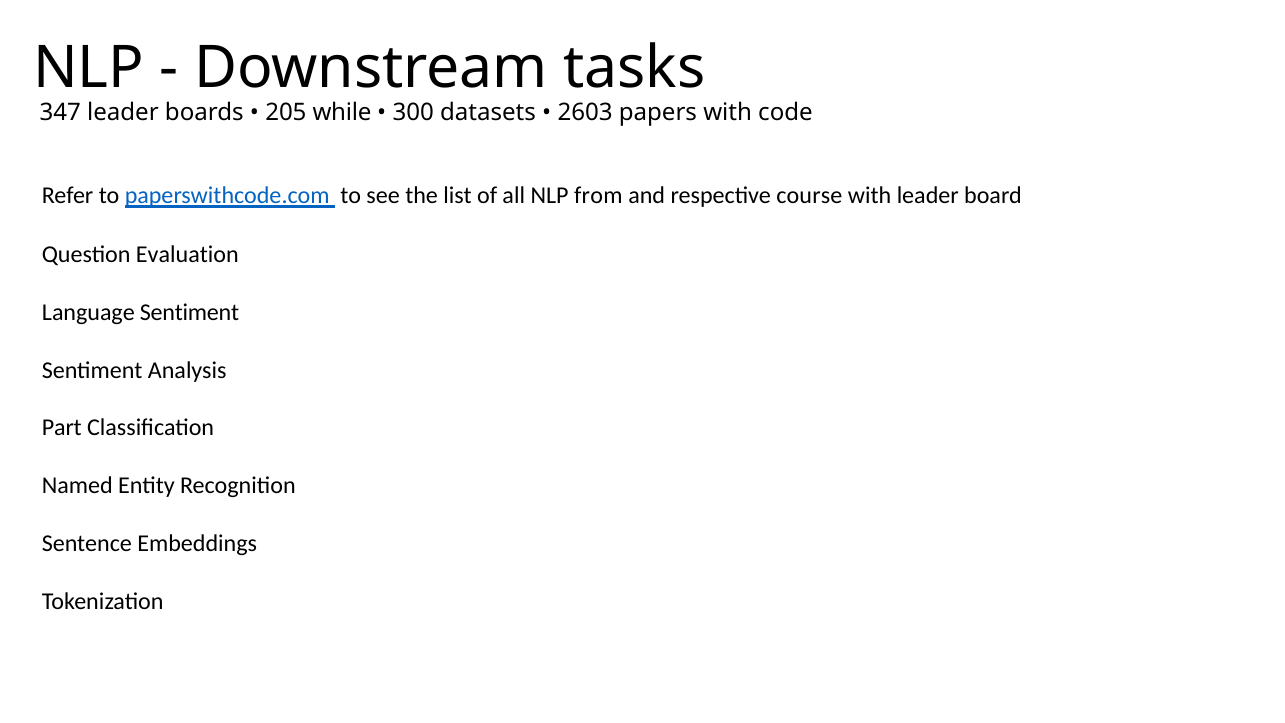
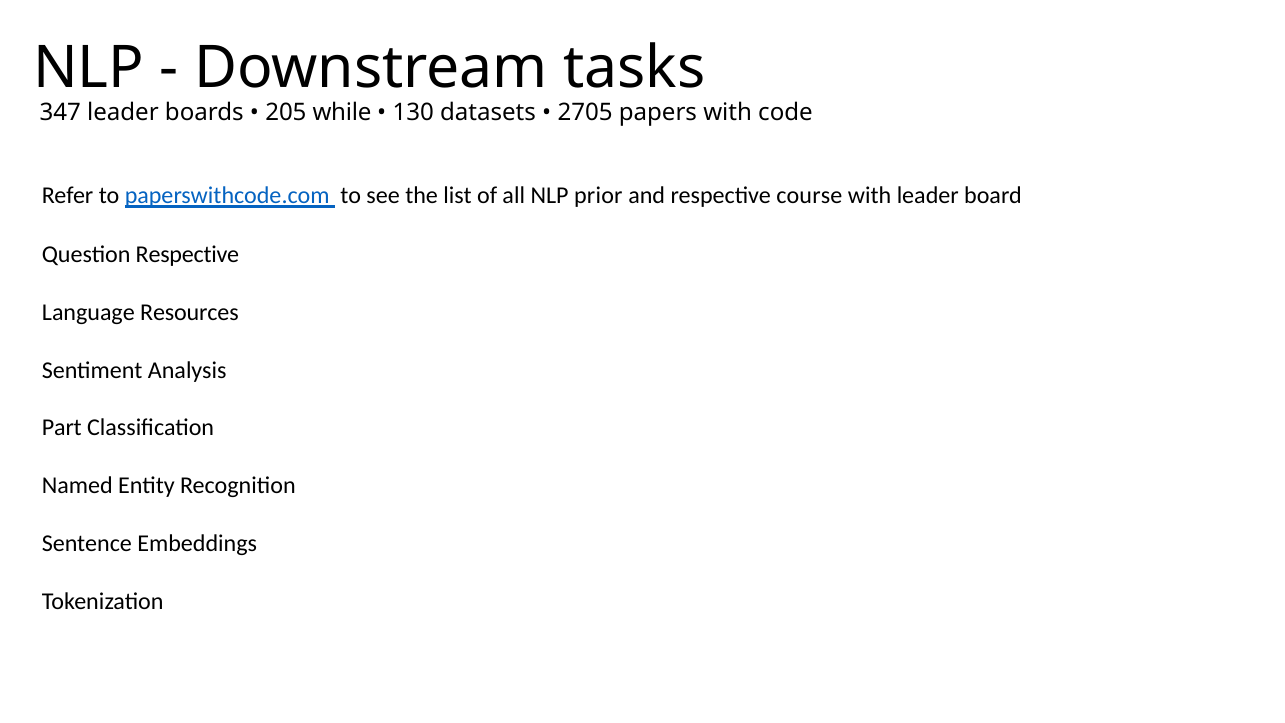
300: 300 -> 130
2603: 2603 -> 2705
from: from -> prior
Question Evaluation: Evaluation -> Respective
Language Sentiment: Sentiment -> Resources
